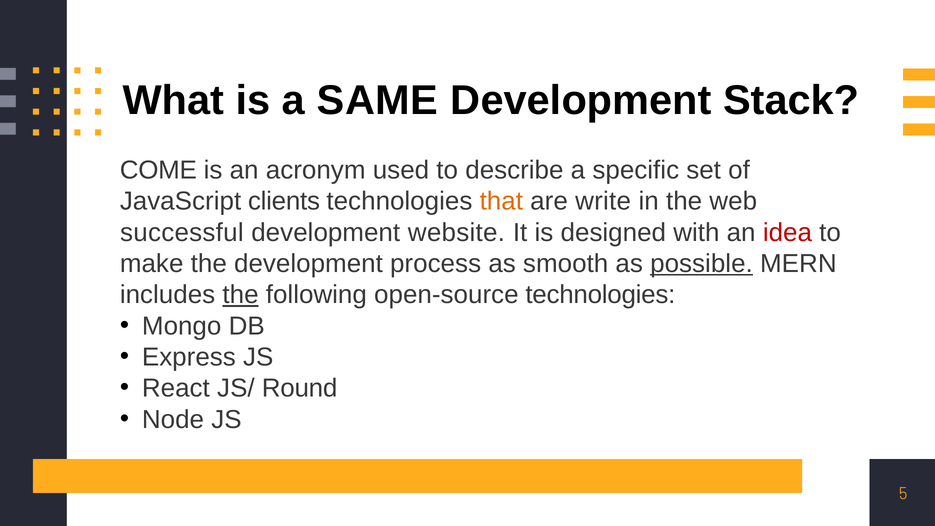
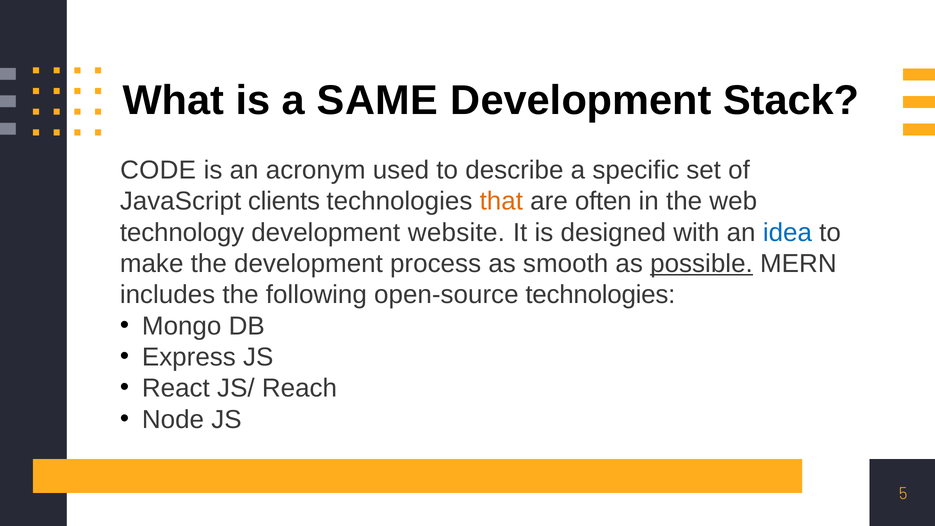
COME: COME -> CODE
write: write -> often
successful: successful -> technology
idea colour: red -> blue
the at (241, 295) underline: present -> none
Round: Round -> Reach
